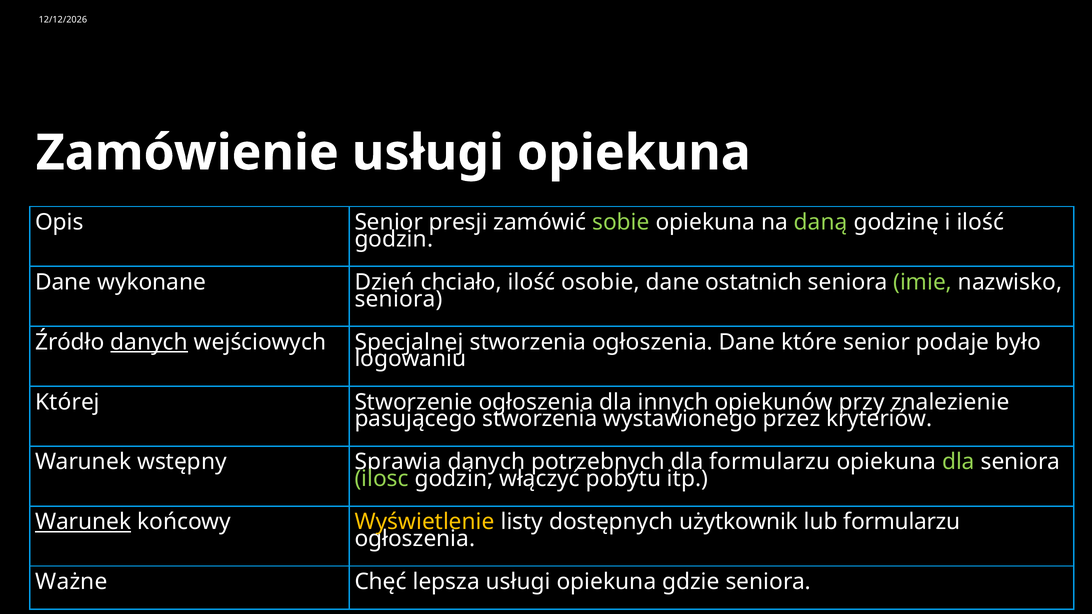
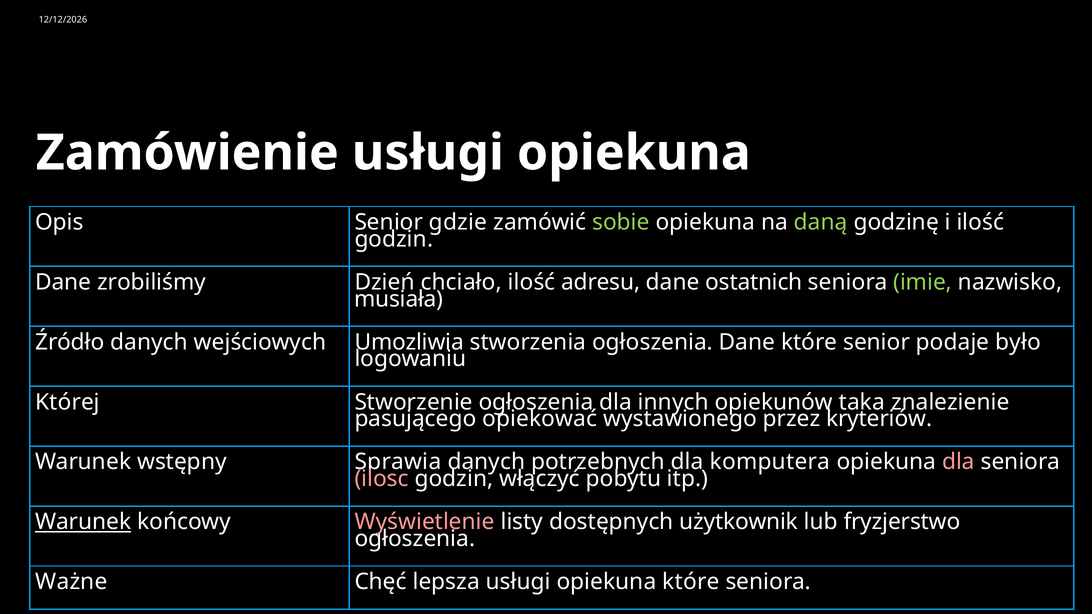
presji: presji -> gdzie
wykonane: wykonane -> zrobiliśmy
osobie: osobie -> adresu
seniora at (399, 299): seniora -> musiała
danych at (149, 342) underline: present -> none
Specjalnej: Specjalnej -> Umozliwia
przy: przy -> taka
pasującego stworzenia: stworzenia -> opiekować
dla formularzu: formularzu -> komputera
dla at (958, 462) colour: light green -> pink
ilosc colour: light green -> pink
Wyświetlenie colour: yellow -> pink
lub formularzu: formularzu -> fryzjerstwo
opiekuna gdzie: gdzie -> które
